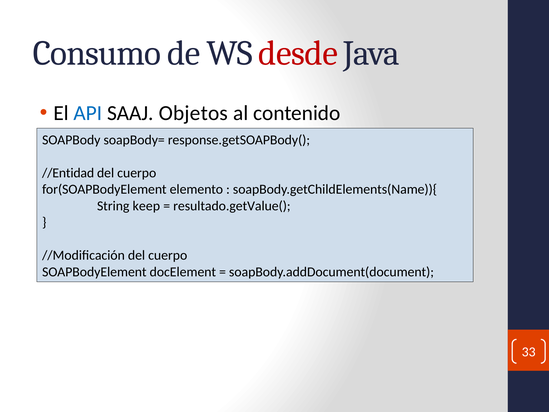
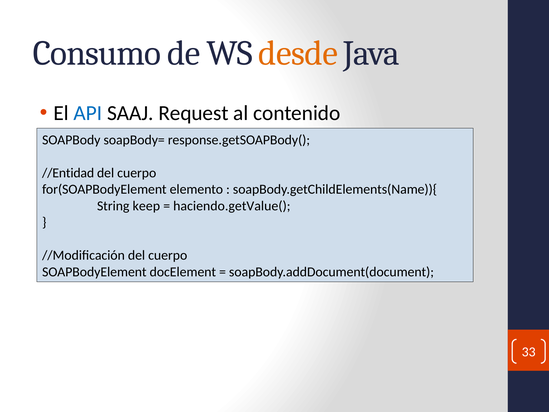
desde colour: red -> orange
Objetos: Objetos -> Request
resultado.getValue(: resultado.getValue( -> haciendo.getValue(
